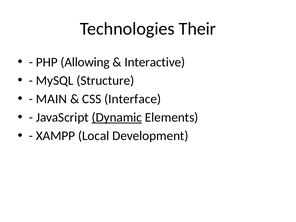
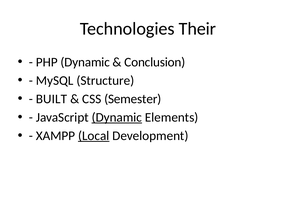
PHP Allowing: Allowing -> Dynamic
Interactive: Interactive -> Conclusion
MAIN: MAIN -> BUILT
Interface: Interface -> Semester
Local underline: none -> present
